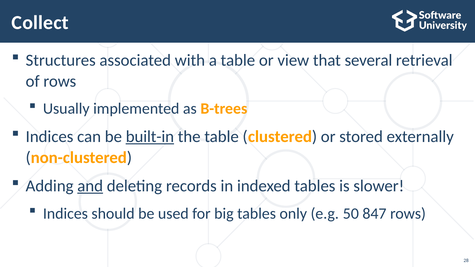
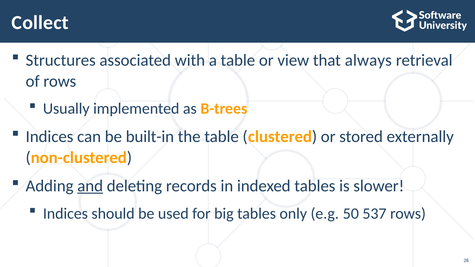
several: several -> always
built-in underline: present -> none
847: 847 -> 537
